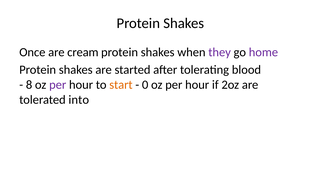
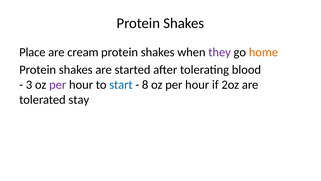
Once: Once -> Place
home colour: purple -> orange
8: 8 -> 3
start colour: orange -> blue
0: 0 -> 8
into: into -> stay
